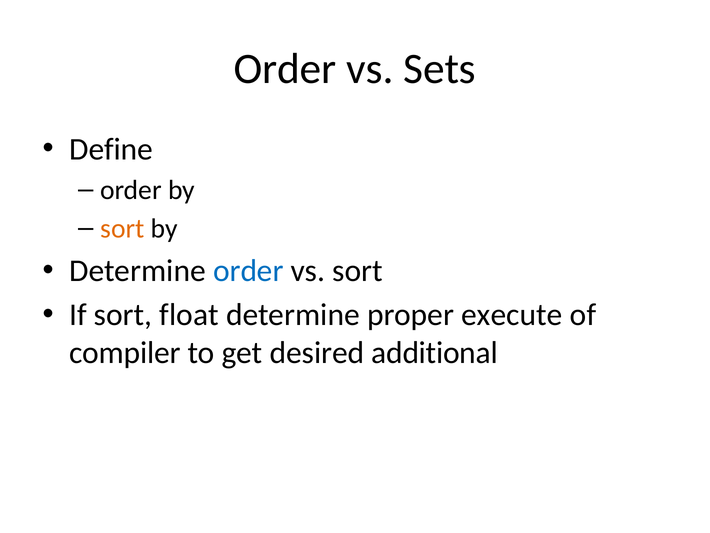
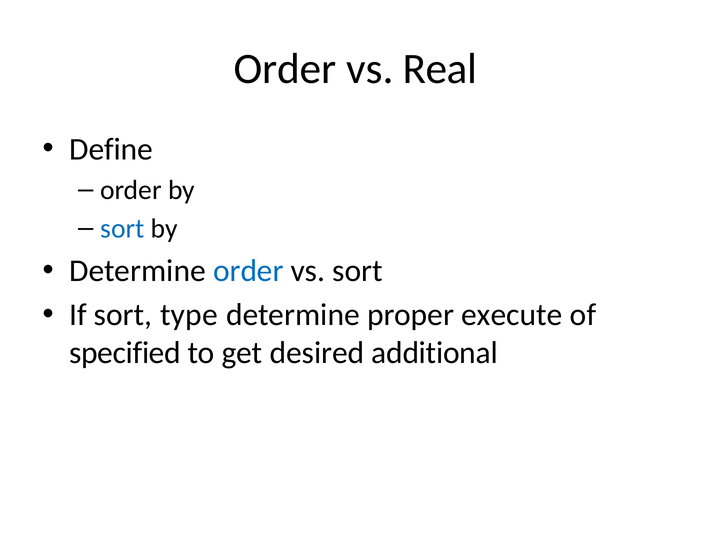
Sets: Sets -> Real
sort at (122, 228) colour: orange -> blue
float: float -> type
compiler: compiler -> specified
